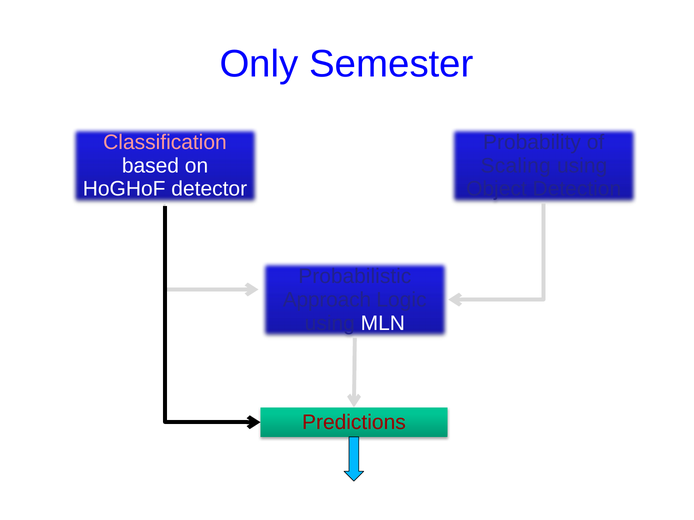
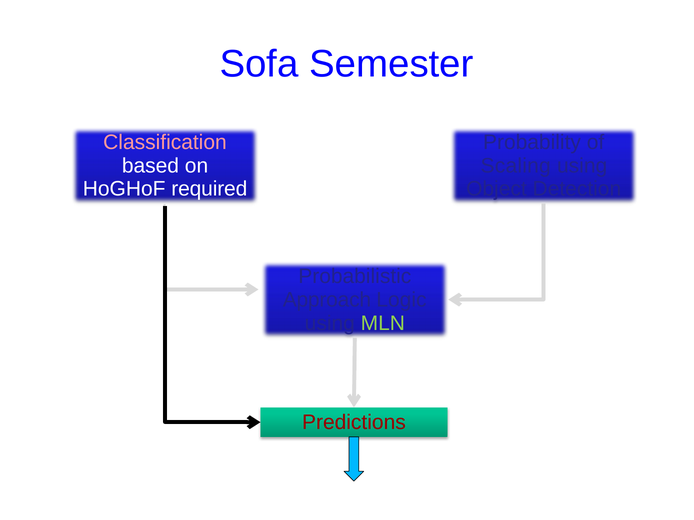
Only: Only -> Sofa
detector: detector -> required
MLN colour: white -> light green
